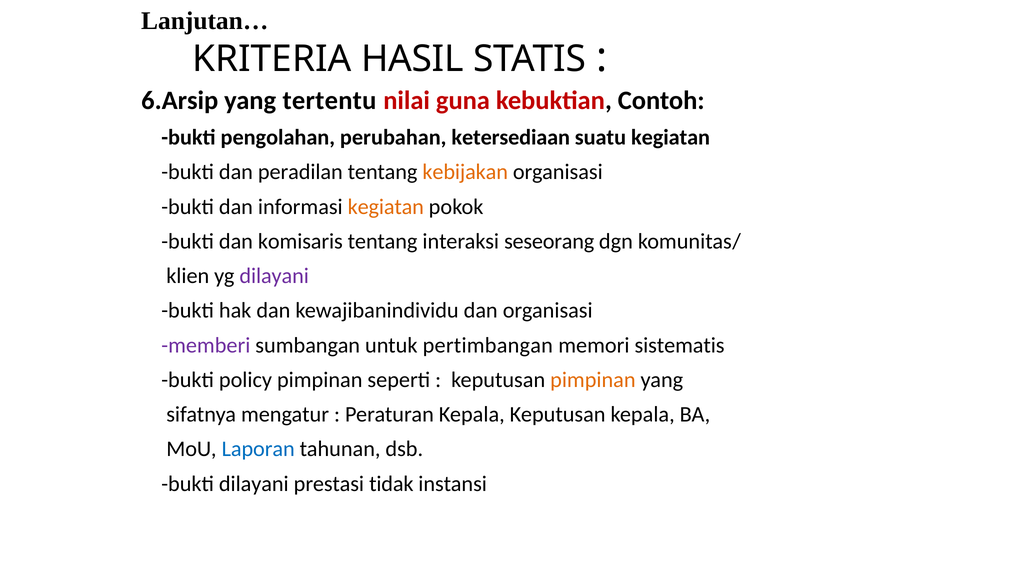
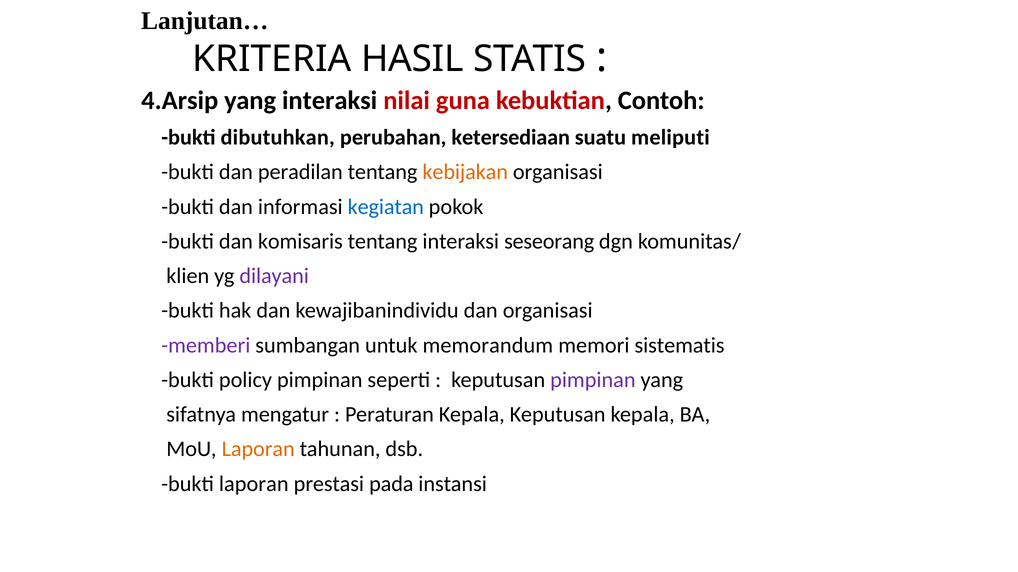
6.Arsip: 6.Arsip -> 4.Arsip
yang tertentu: tertentu -> interaksi
pengolahan: pengolahan -> dibutuhkan
suatu kegiatan: kegiatan -> meliputi
kegiatan at (386, 207) colour: orange -> blue
pertimbangan: pertimbangan -> memorandum
pimpinan at (593, 380) colour: orange -> purple
Laporan at (258, 450) colour: blue -> orange
bukti dilayani: dilayani -> laporan
tidak: tidak -> pada
